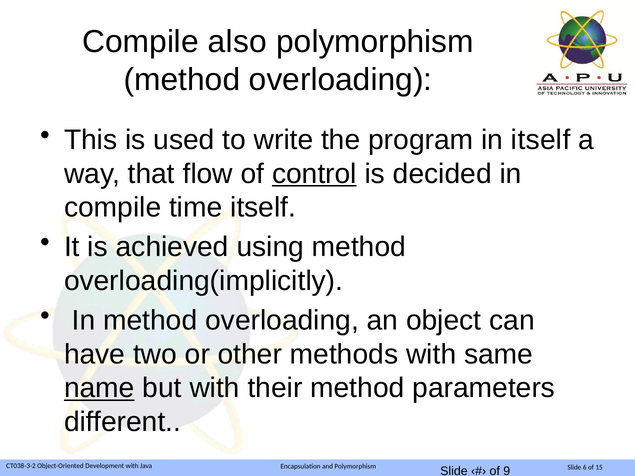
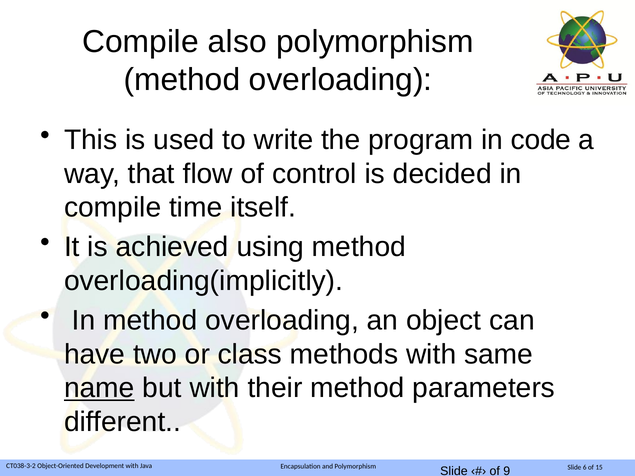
in itself: itself -> code
control underline: present -> none
other: other -> class
